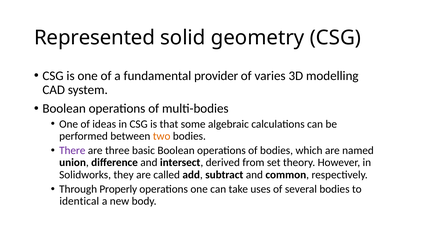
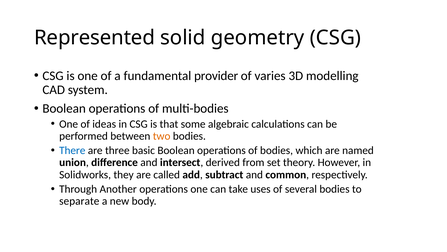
There colour: purple -> blue
Properly: Properly -> Another
identical: identical -> separate
